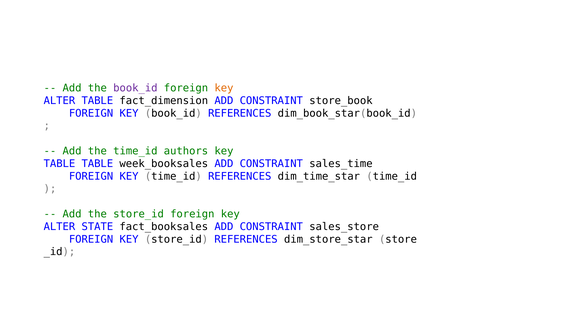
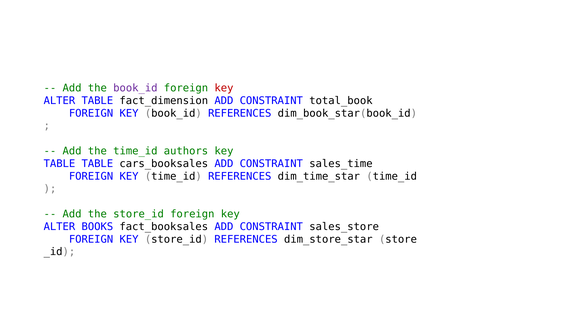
key at (224, 88) colour: orange -> red
store_book: store_book -> total_book
week_booksales: week_booksales -> cars_booksales
STATE: STATE -> BOOKS
